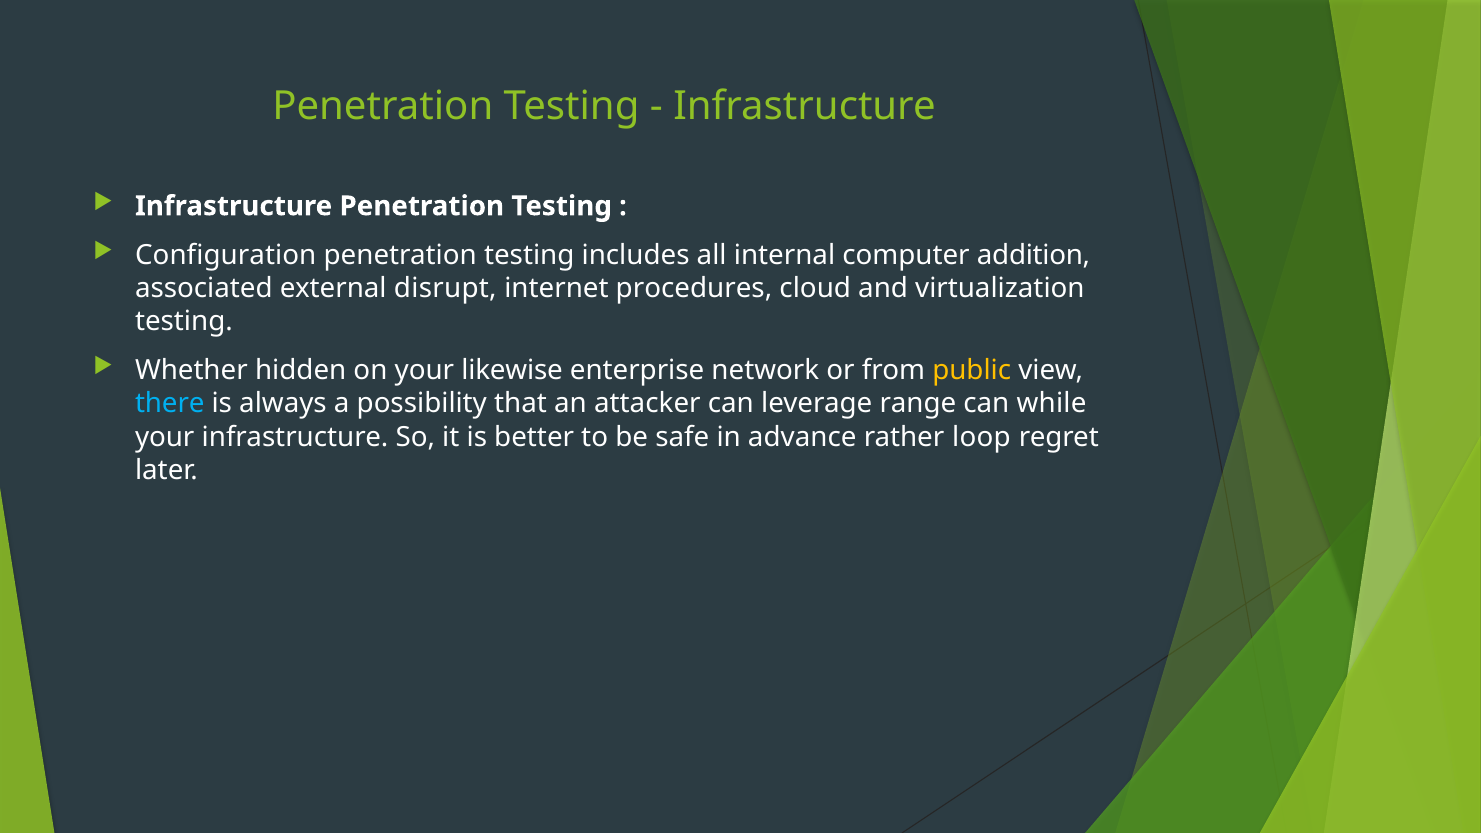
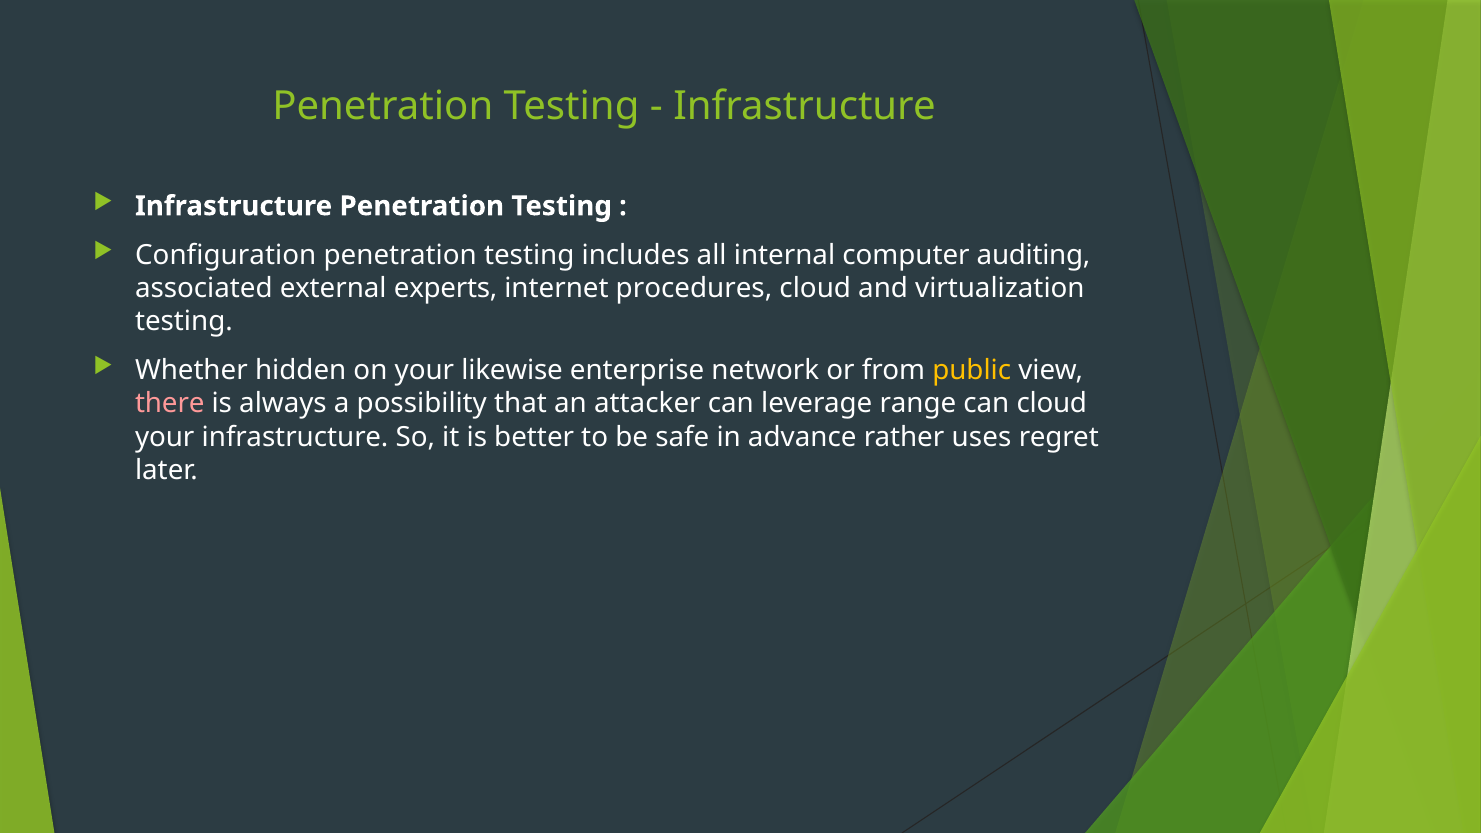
addition: addition -> auditing
disrupt: disrupt -> experts
there colour: light blue -> pink
can while: while -> cloud
loop: loop -> uses
